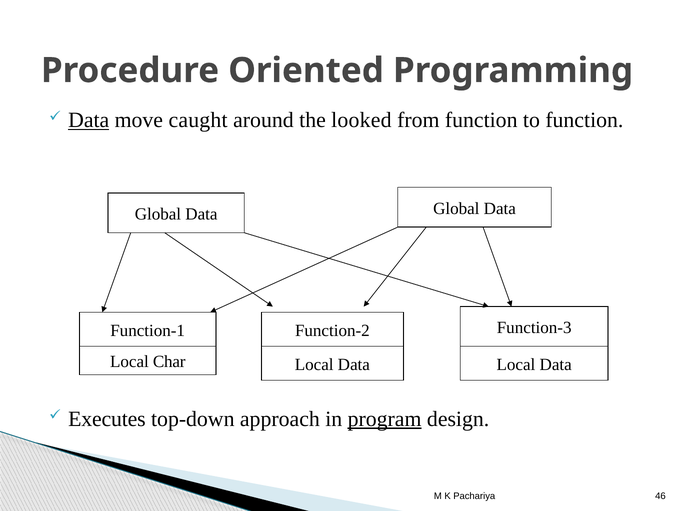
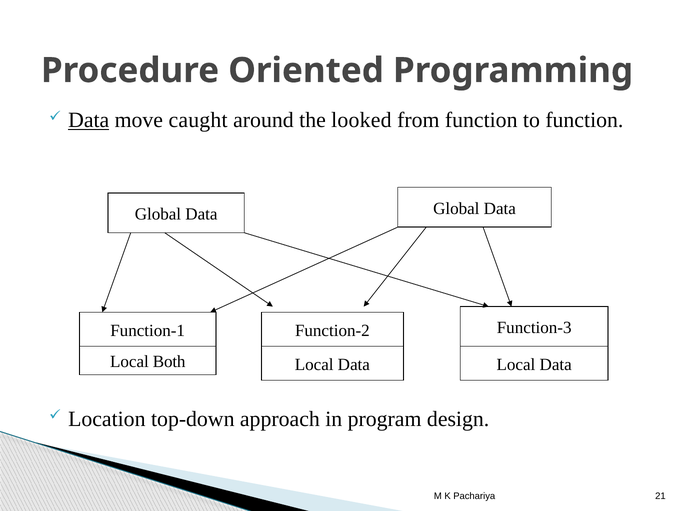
Char: Char -> Both
Executes: Executes -> Location
program underline: present -> none
46: 46 -> 21
